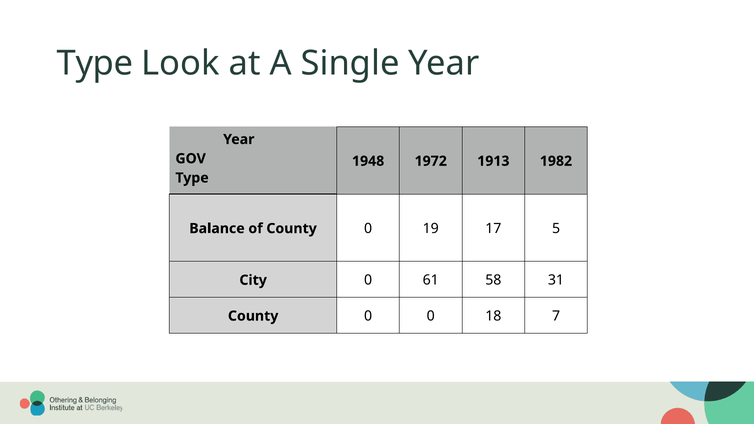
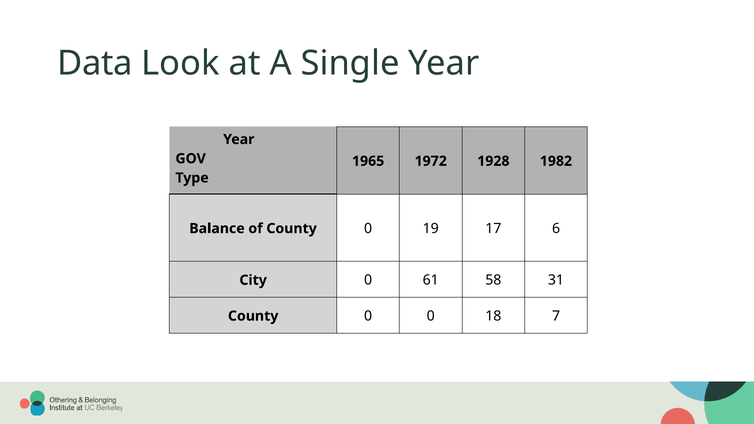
Type at (95, 63): Type -> Data
1948: 1948 -> 1965
1913: 1913 -> 1928
5: 5 -> 6
